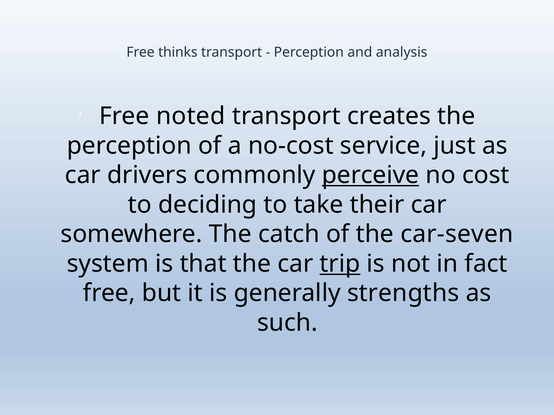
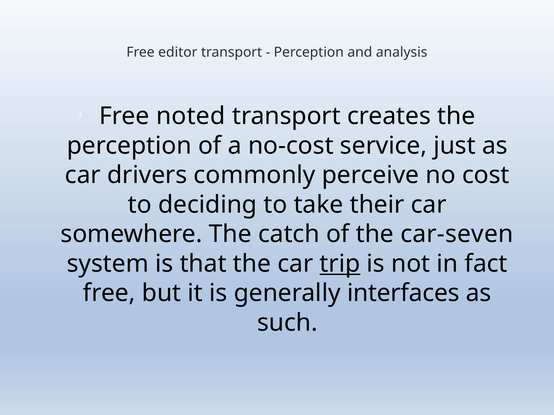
thinks: thinks -> editor
perceive underline: present -> none
strengths: strengths -> interfaces
